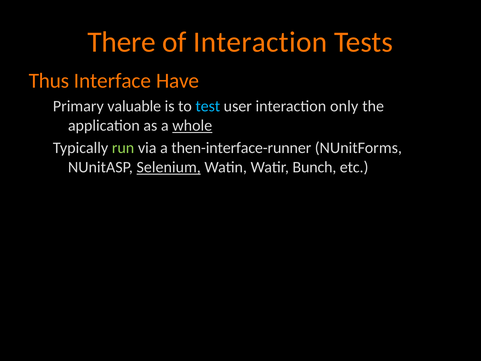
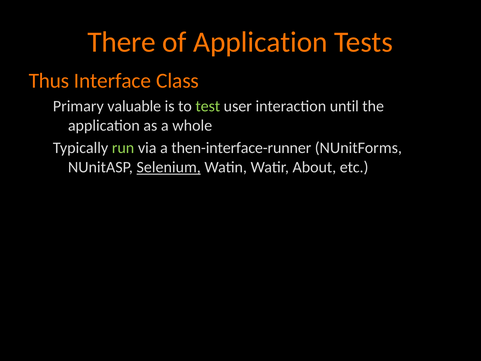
of Interaction: Interaction -> Application
Have: Have -> Class
test colour: light blue -> light green
only: only -> until
whole underline: present -> none
Bunch: Bunch -> About
